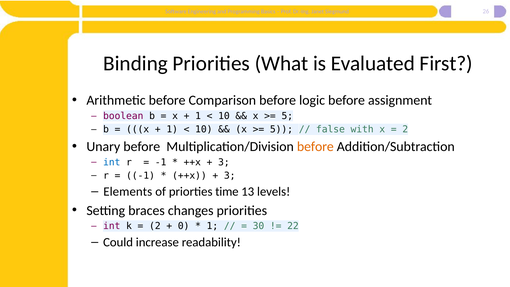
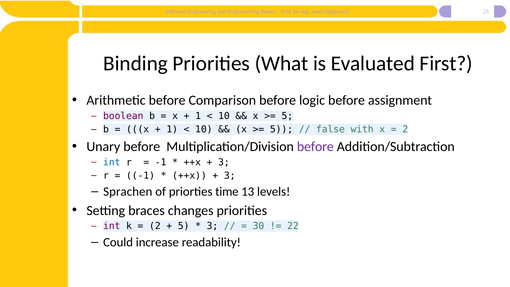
before at (315, 146) colour: orange -> purple
Elements: Elements -> Sprachen
0 at (184, 226): 0 -> 5
1 at (212, 226): 1 -> 3
